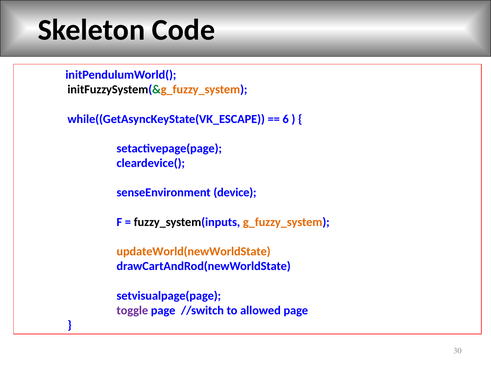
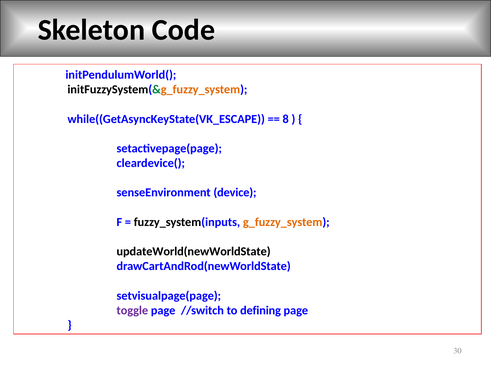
6: 6 -> 8
updateWorld(newWorldState colour: orange -> black
allowed: allowed -> defining
